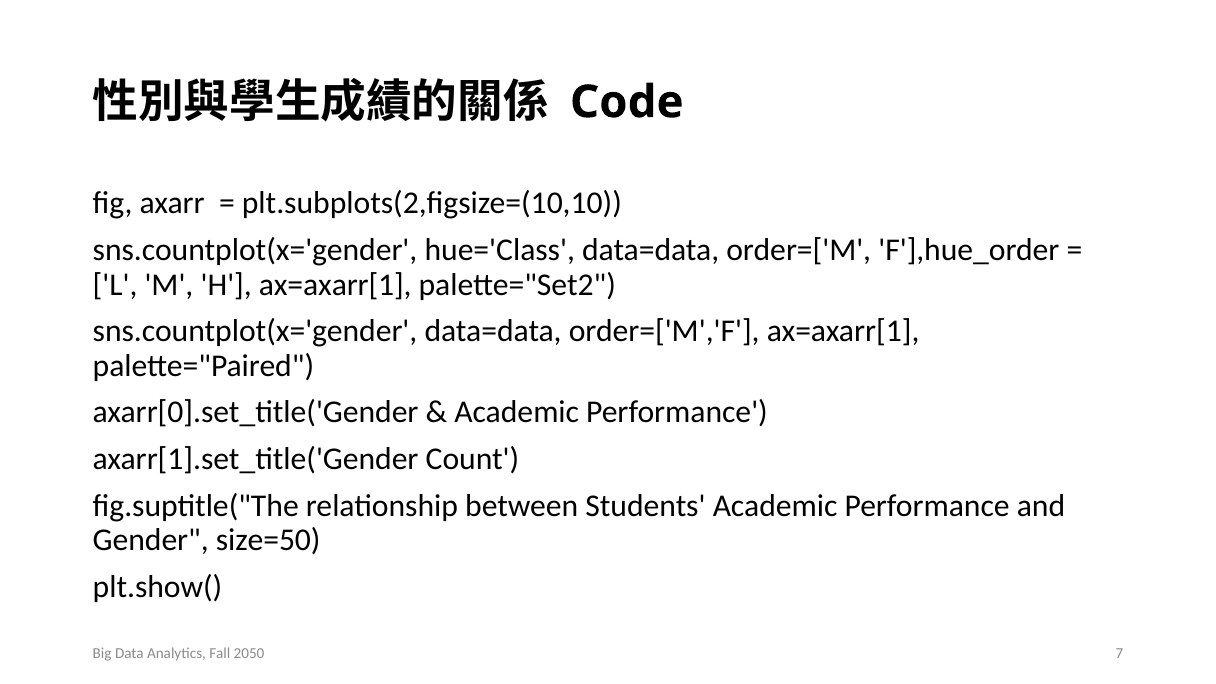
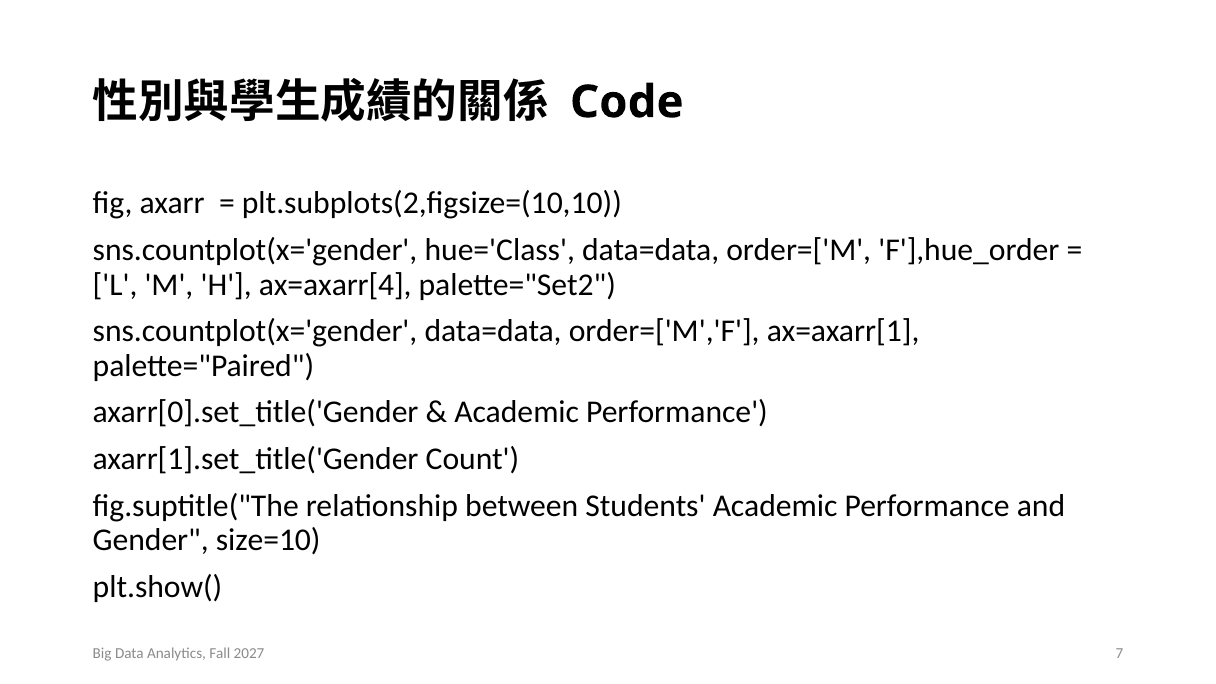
H ax=axarr[1: ax=axarr[1 -> ax=axarr[4
size=50: size=50 -> size=10
2050: 2050 -> 2027
